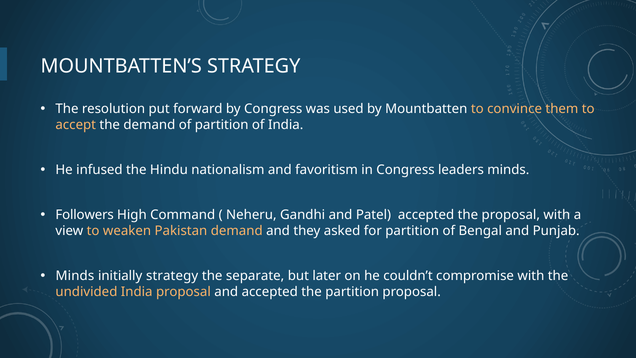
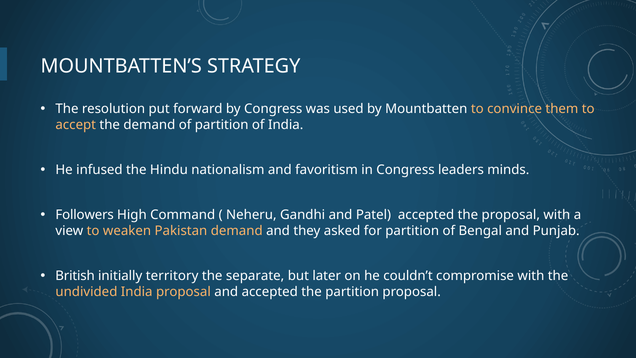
Minds at (75, 276): Minds -> British
initially strategy: strategy -> territory
